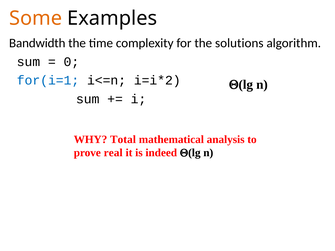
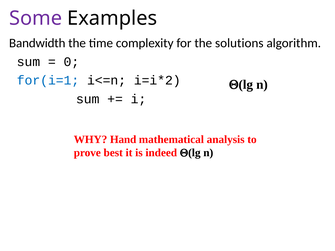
Some colour: orange -> purple
Total: Total -> Hand
real: real -> best
